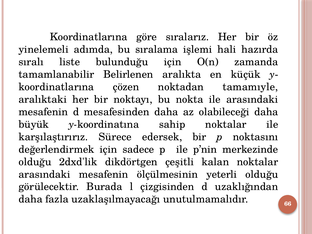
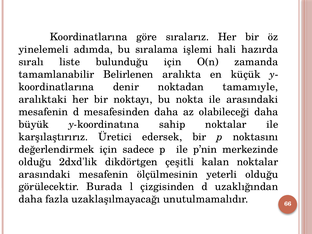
çözen: çözen -> denir
Sürece: Sürece -> Üretici
